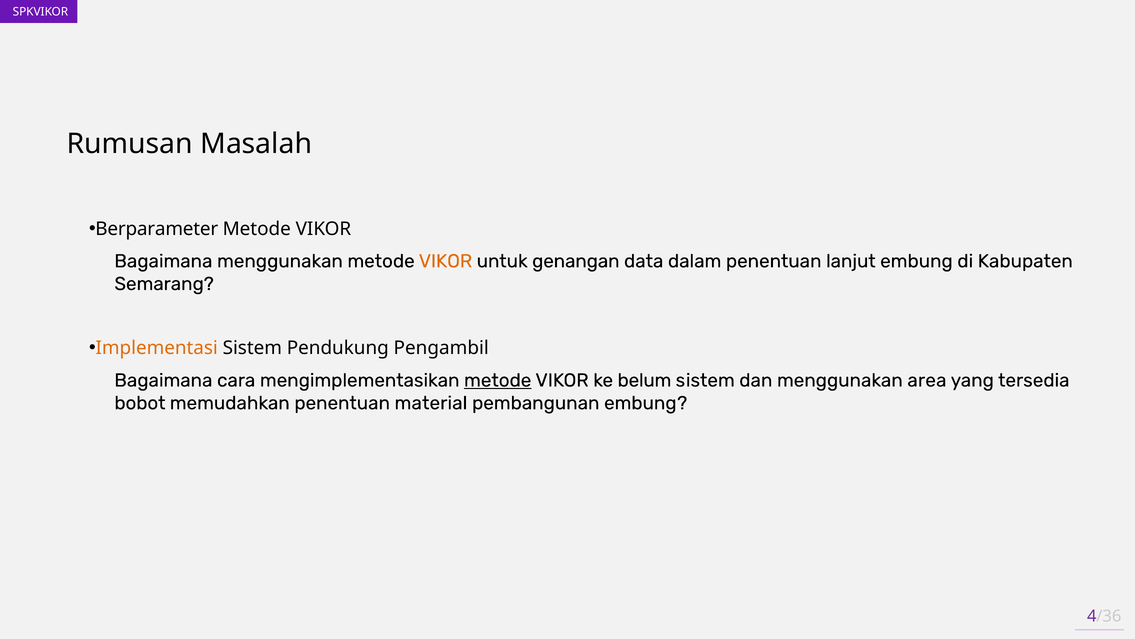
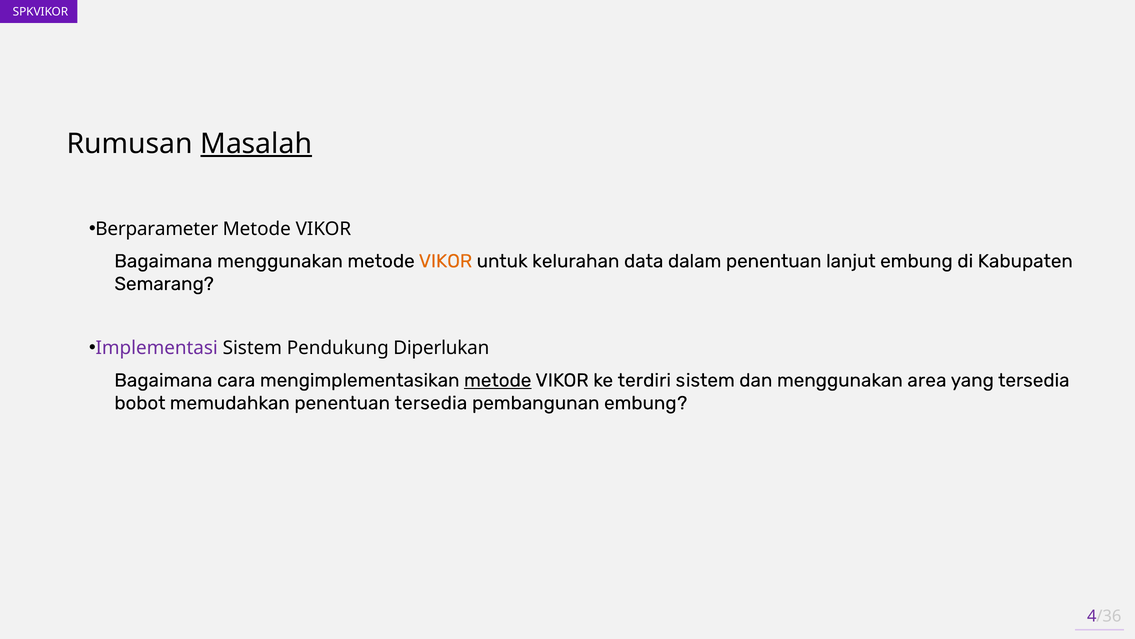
Masalah underline: none -> present
genangan: genangan -> kelurahan
Implementasi colour: orange -> purple
Pengambil: Pengambil -> Diperlukan
belum: belum -> terdiri
penentuan material: material -> tersedia
